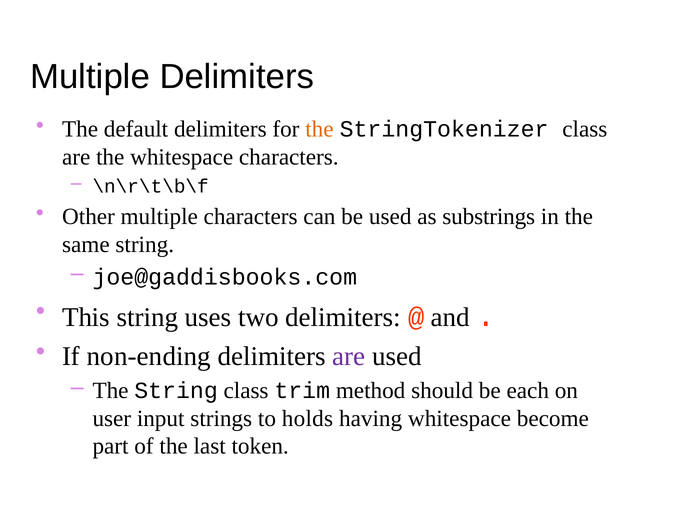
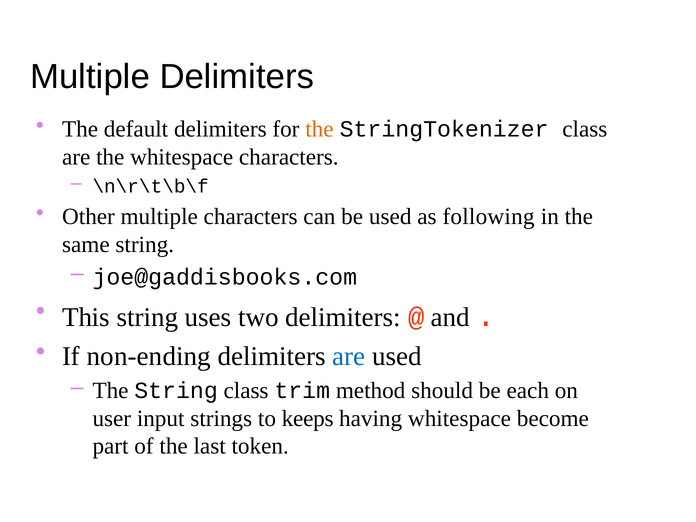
substrings: substrings -> following
are at (349, 356) colour: purple -> blue
holds: holds -> keeps
